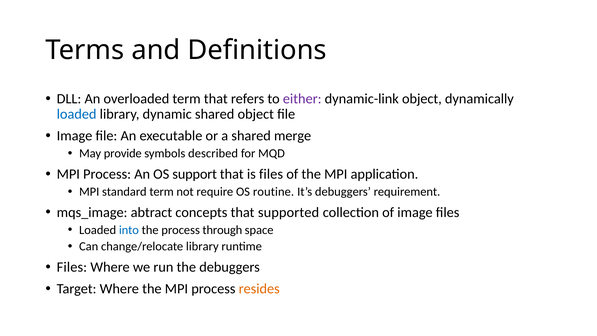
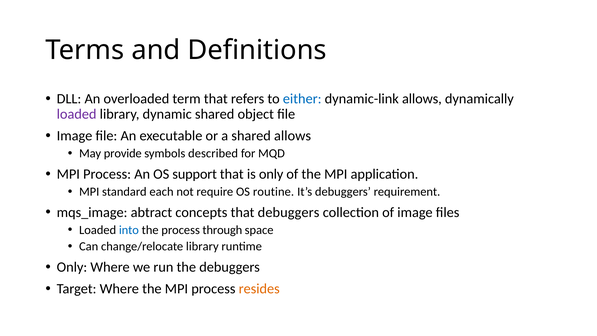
either colour: purple -> blue
dynamic-link object: object -> allows
loaded at (77, 114) colour: blue -> purple
shared merge: merge -> allows
is files: files -> only
standard term: term -> each
that supported: supported -> debuggers
Files at (72, 267): Files -> Only
